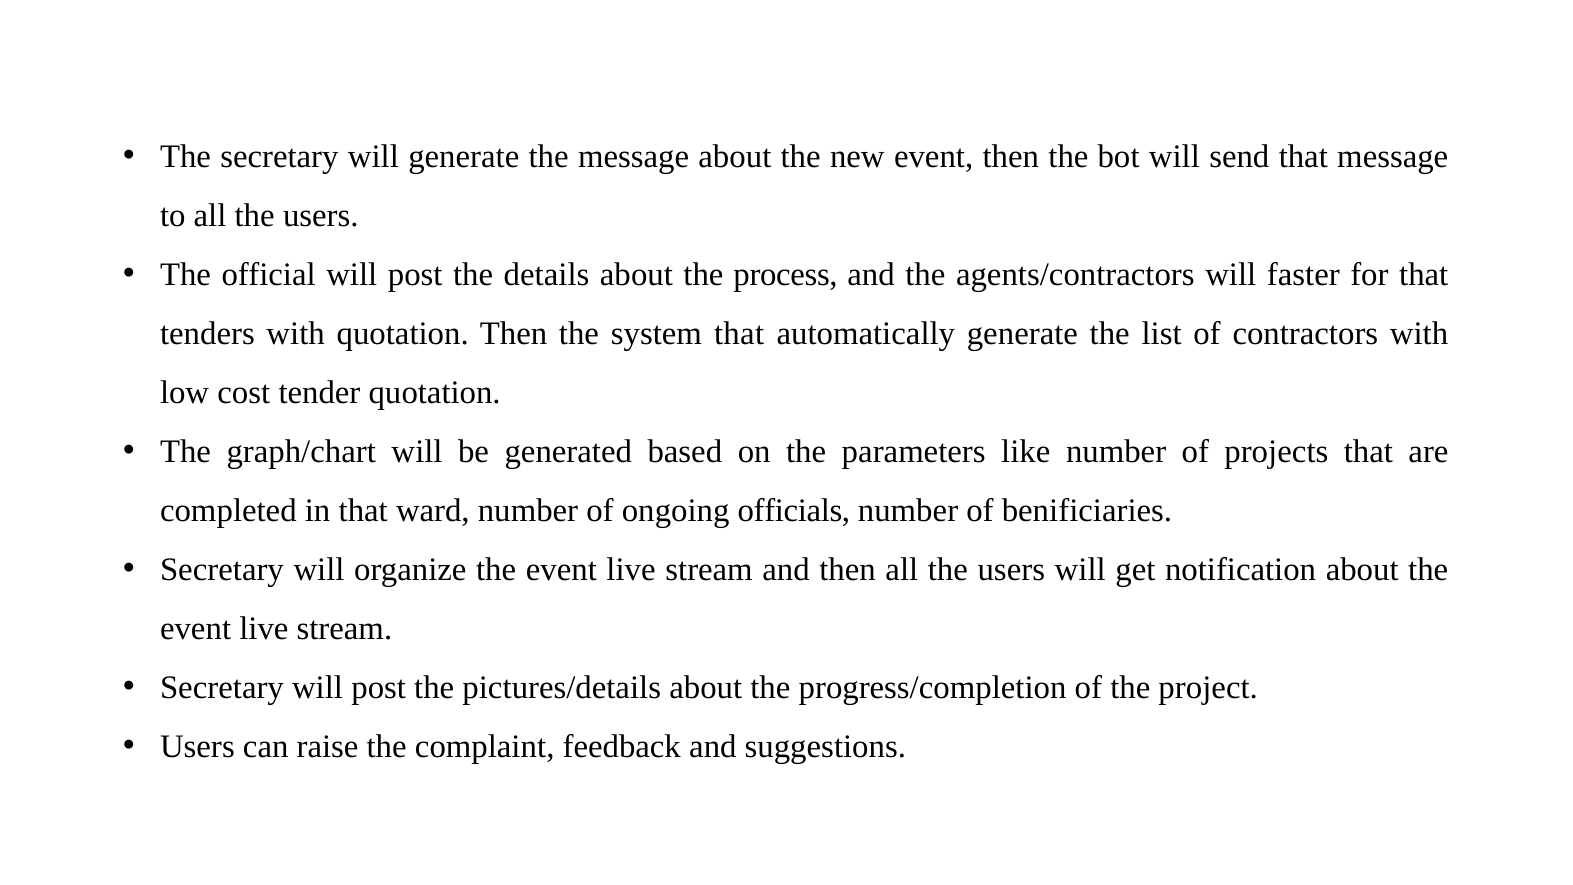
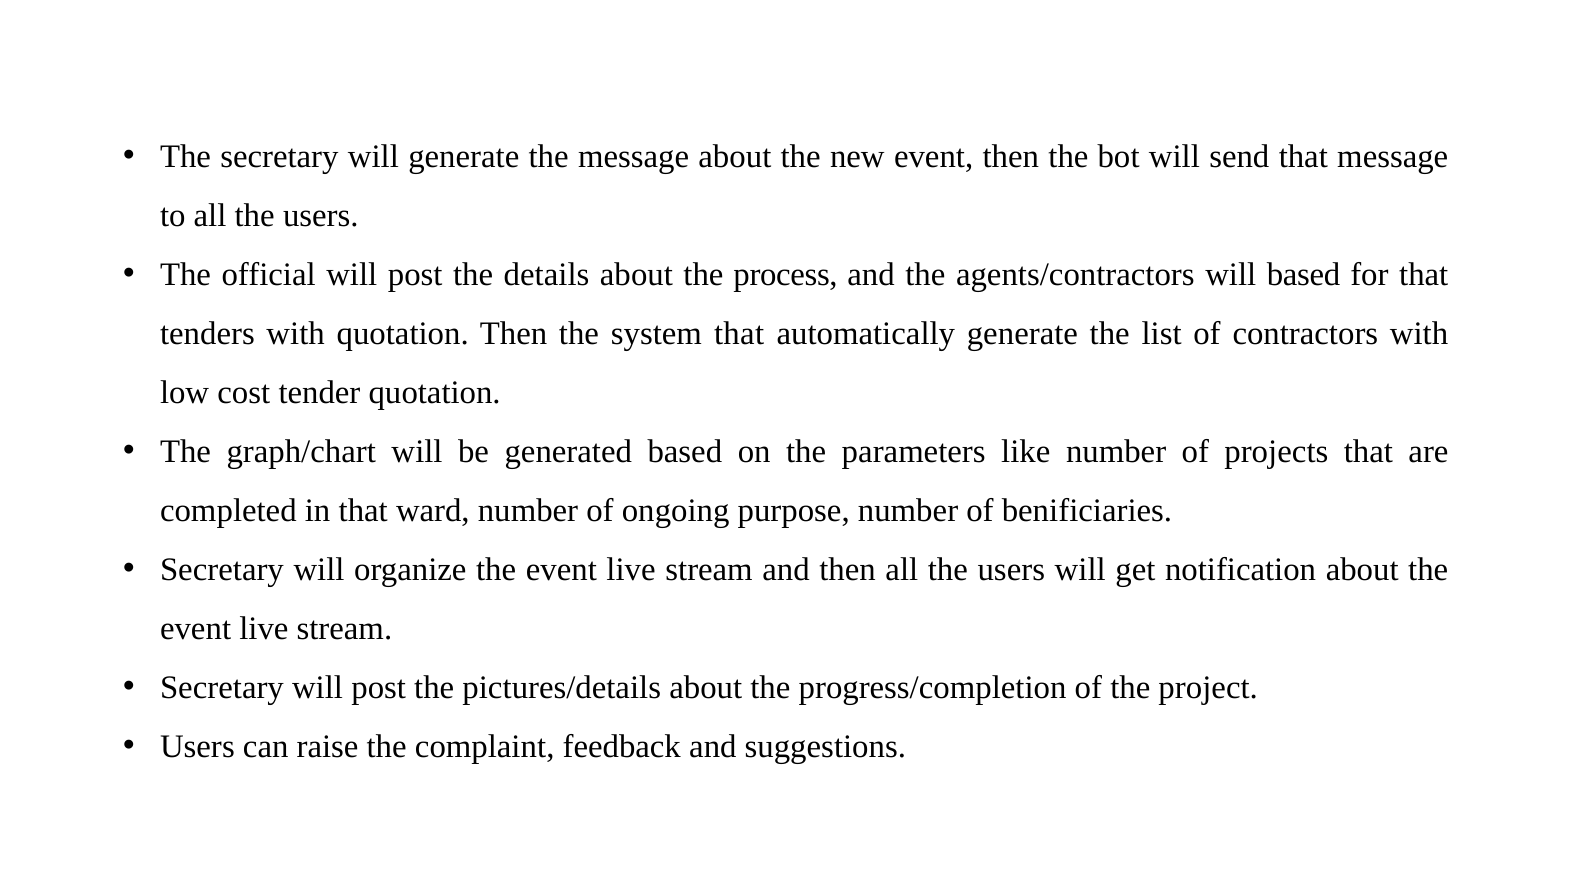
will faster: faster -> based
officials: officials -> purpose
